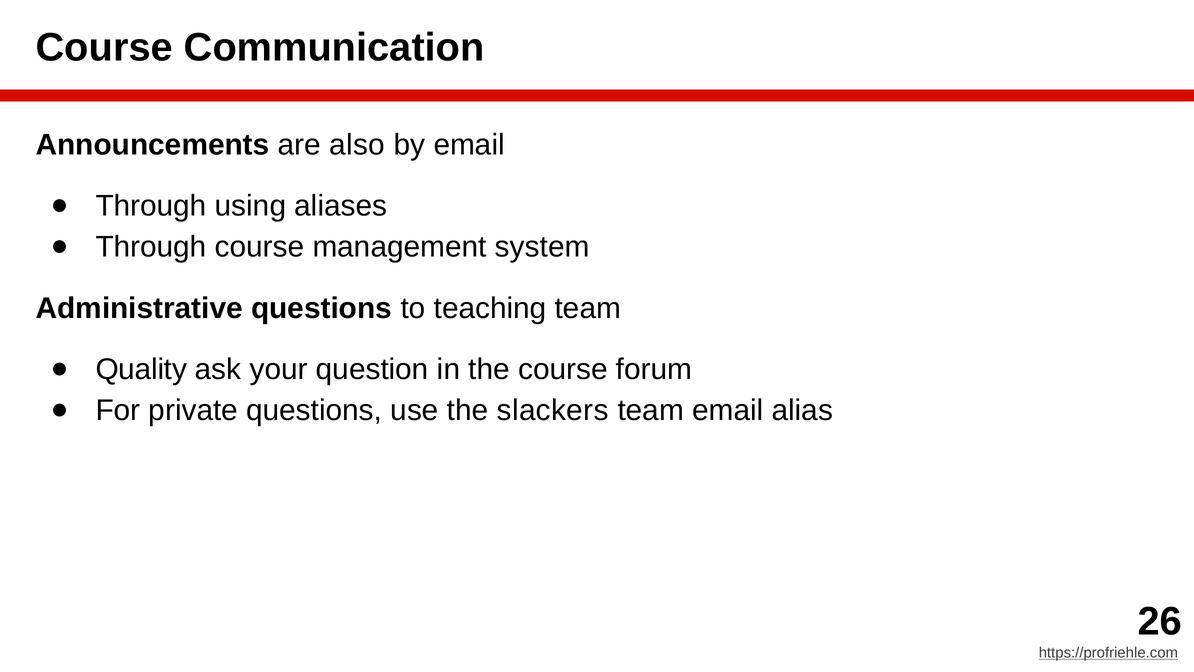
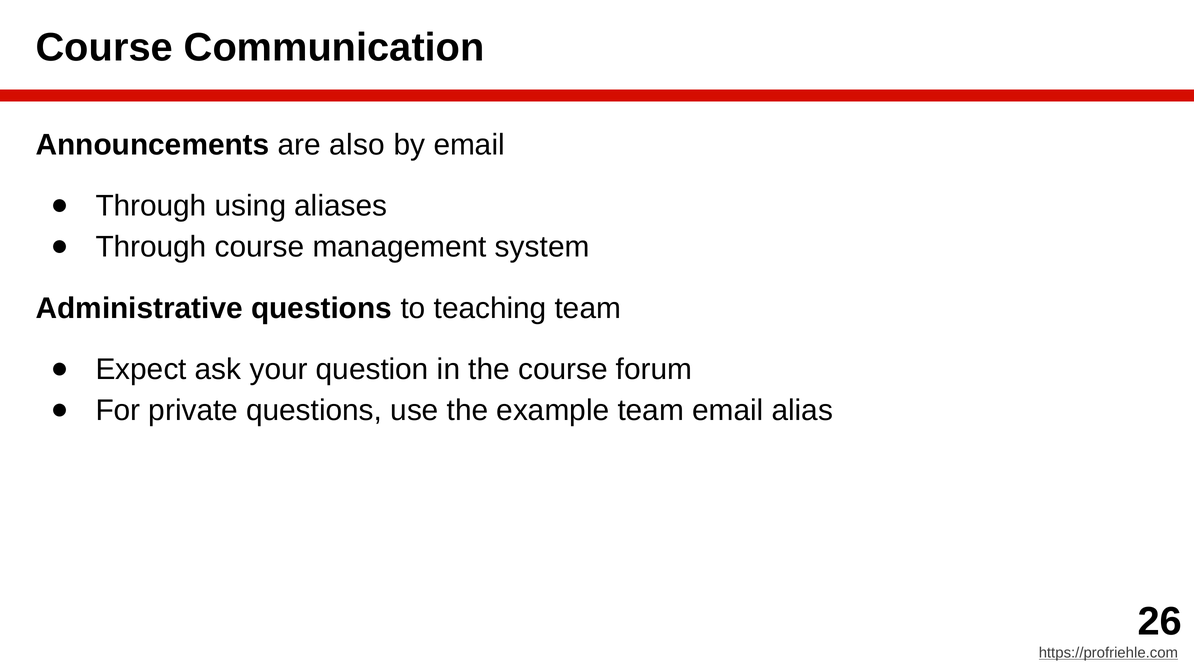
Quality: Quality -> Expect
slackers: slackers -> example
